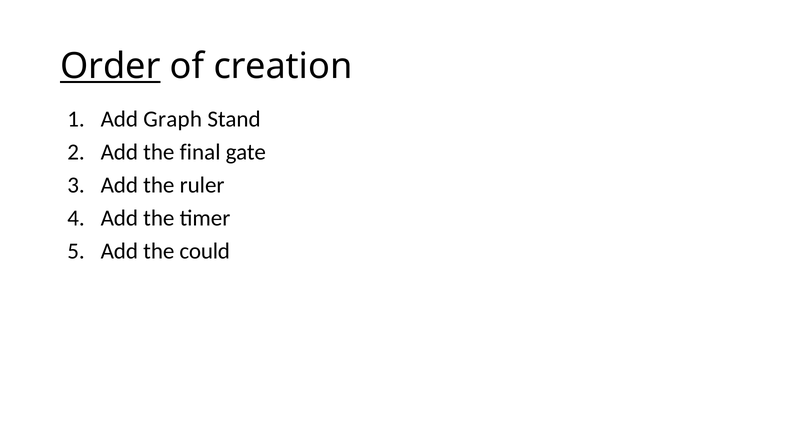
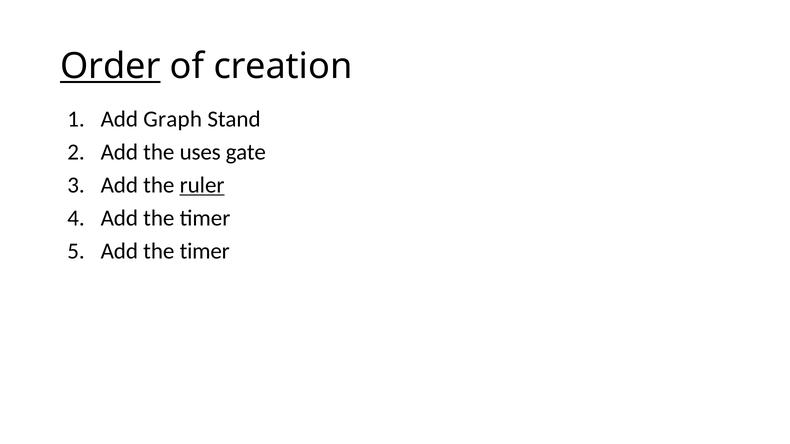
final: final -> uses
ruler underline: none -> present
could at (205, 251): could -> timer
